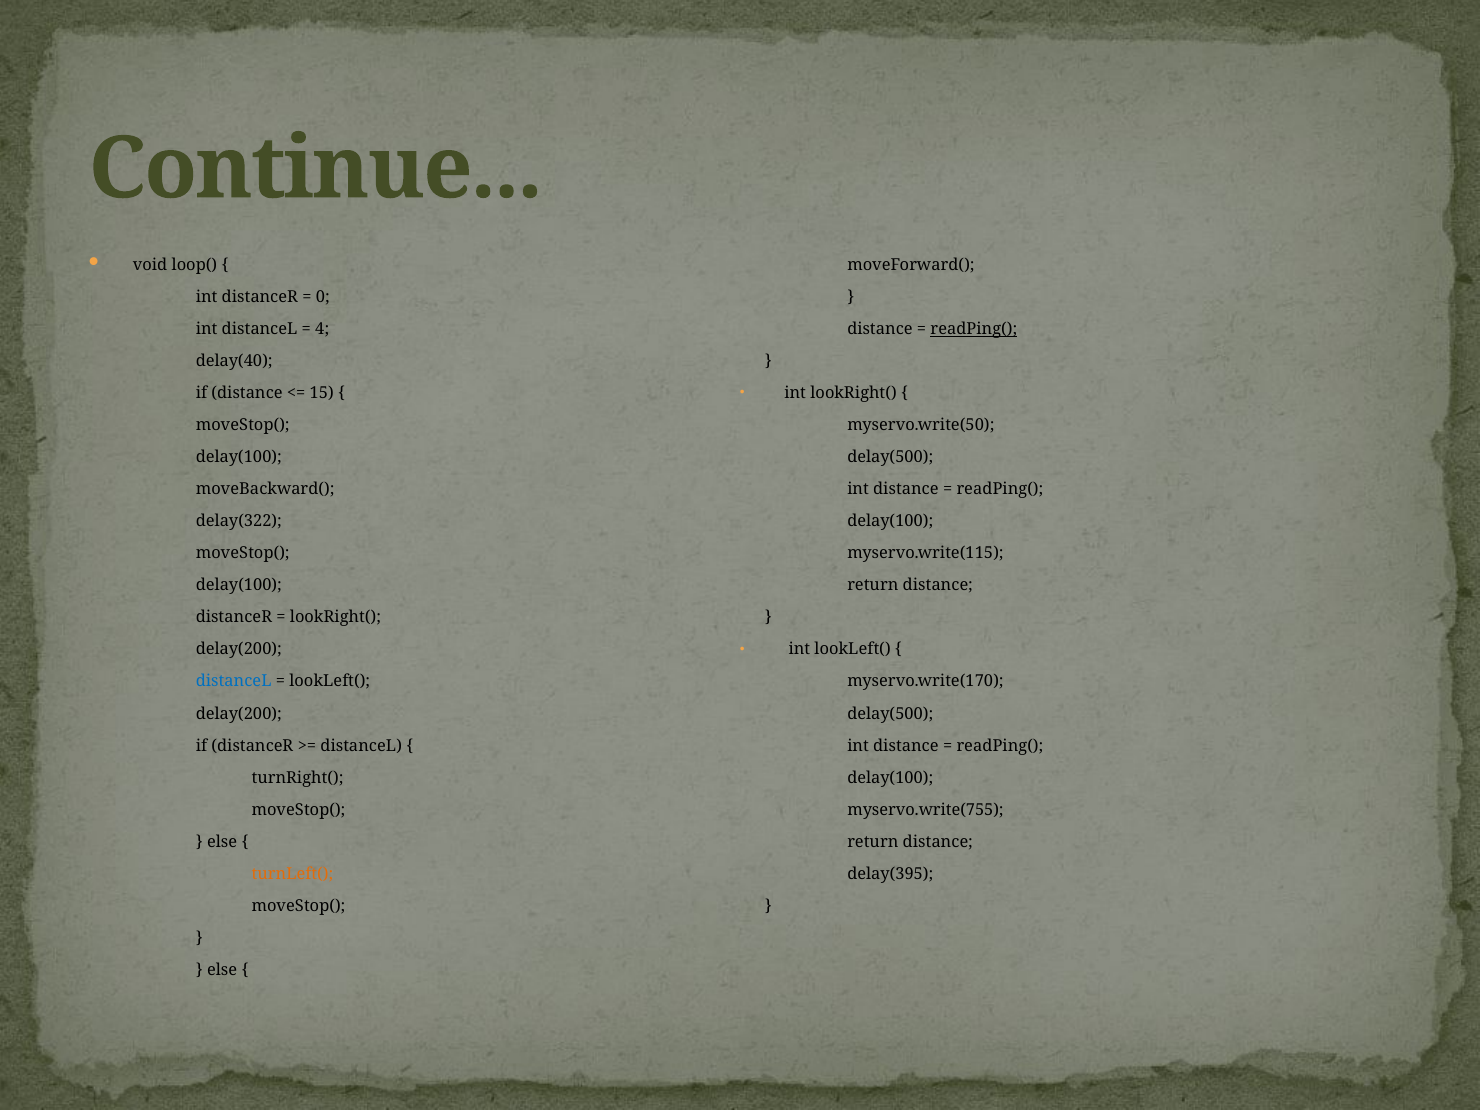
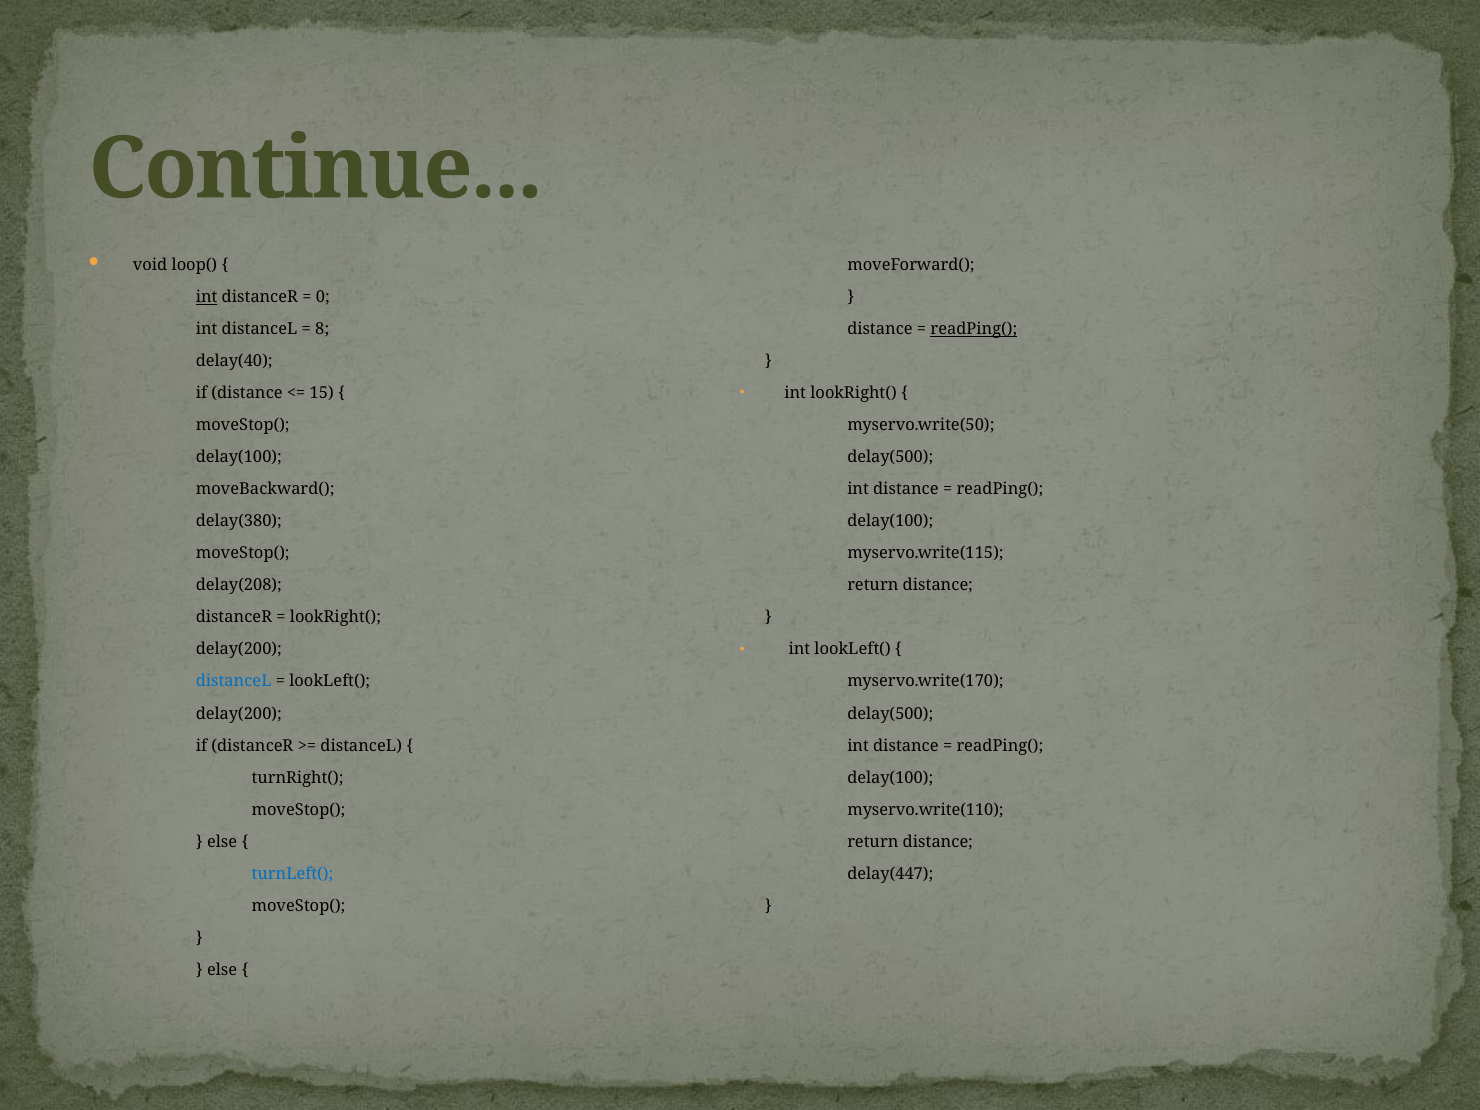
int at (207, 297) underline: none -> present
4: 4 -> 8
delay(322: delay(322 -> delay(380
delay(100 at (239, 585): delay(100 -> delay(208
myservo.write(755: myservo.write(755 -> myservo.write(110
turnLeft( colour: orange -> blue
delay(395: delay(395 -> delay(447
